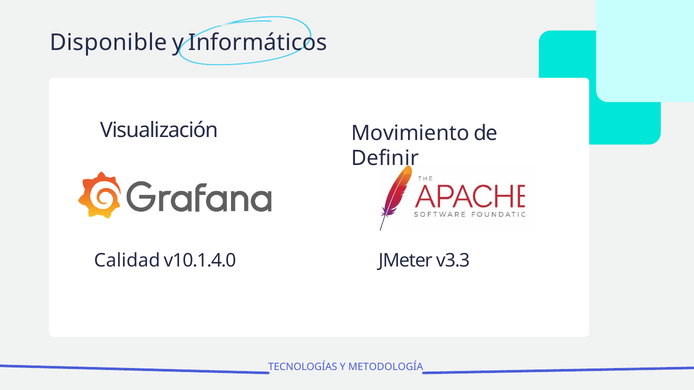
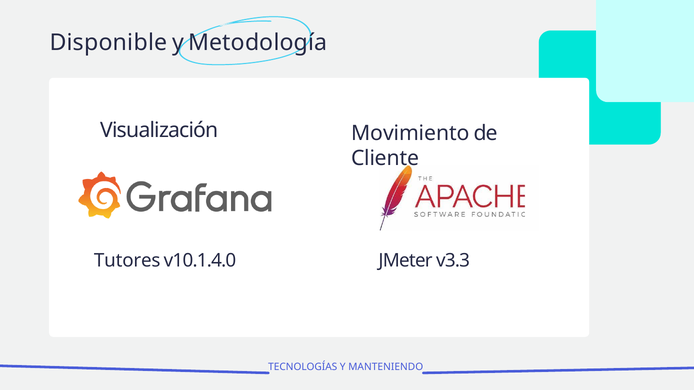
Informáticos: Informáticos -> Metodología
Definir: Definir -> Cliente
Calidad: Calidad -> Tutores
METODOLOGÍA: METODOLOGÍA -> MANTENIENDO
